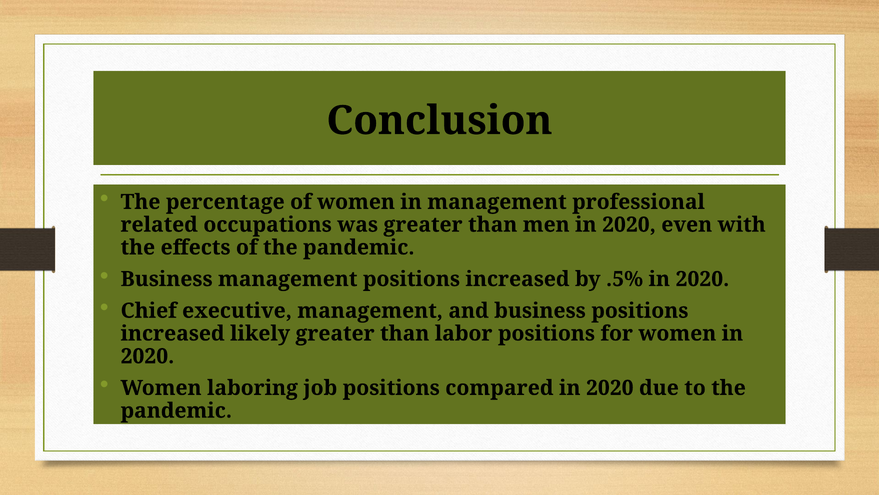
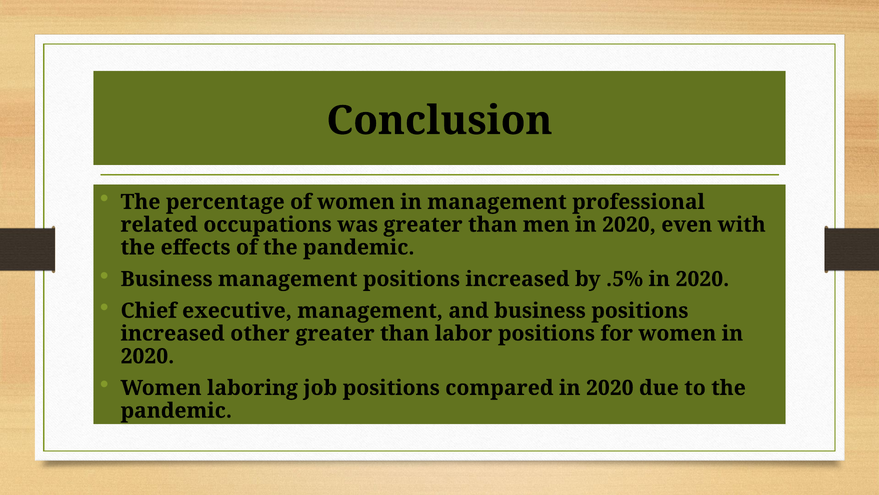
likely: likely -> other
